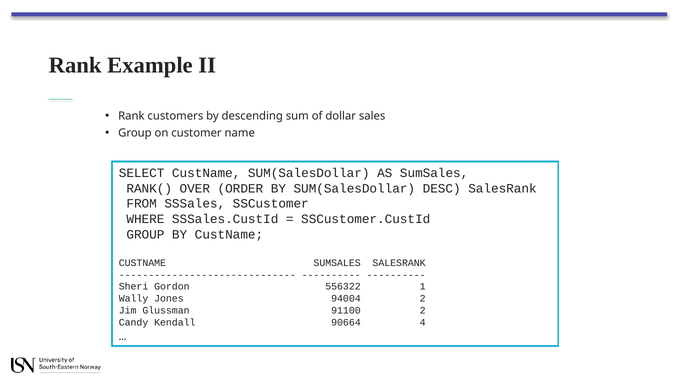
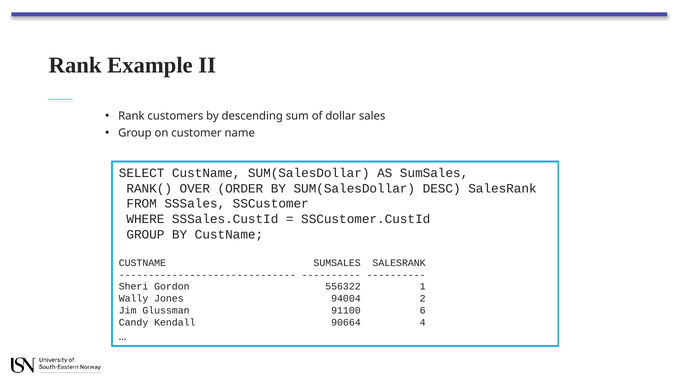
91100 2: 2 -> 6
